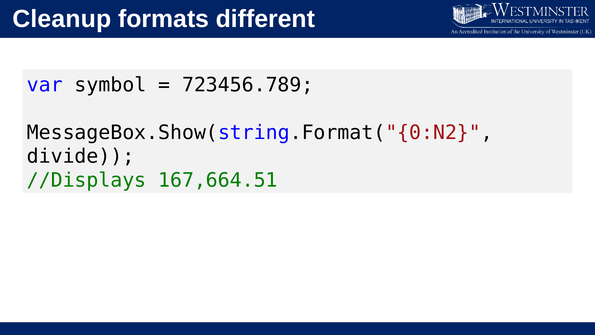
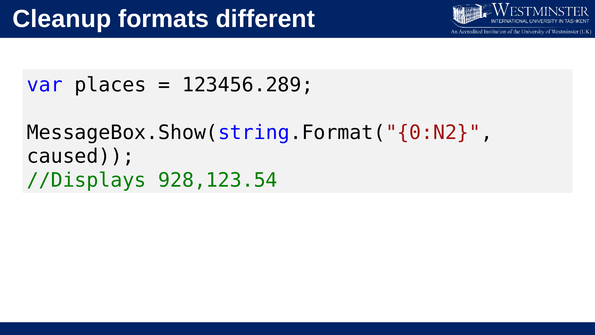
symbol: symbol -> places
723456.789: 723456.789 -> 123456.289
divide: divide -> caused
167,664.51: 167,664.51 -> 928,123.54
